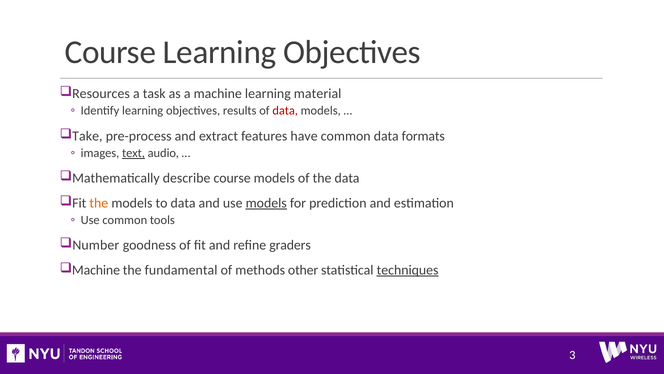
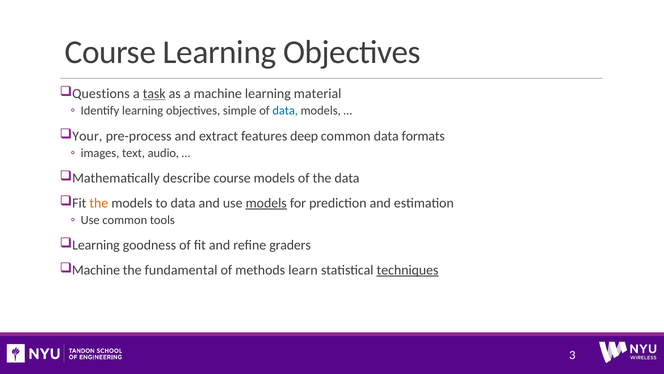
Resources: Resources -> Questions
task underline: none -> present
results: results -> simple
data at (285, 111) colour: red -> blue
Take: Take -> Your
have: have -> deep
text underline: present -> none
Number at (96, 245): Number -> Learning
other: other -> learn
